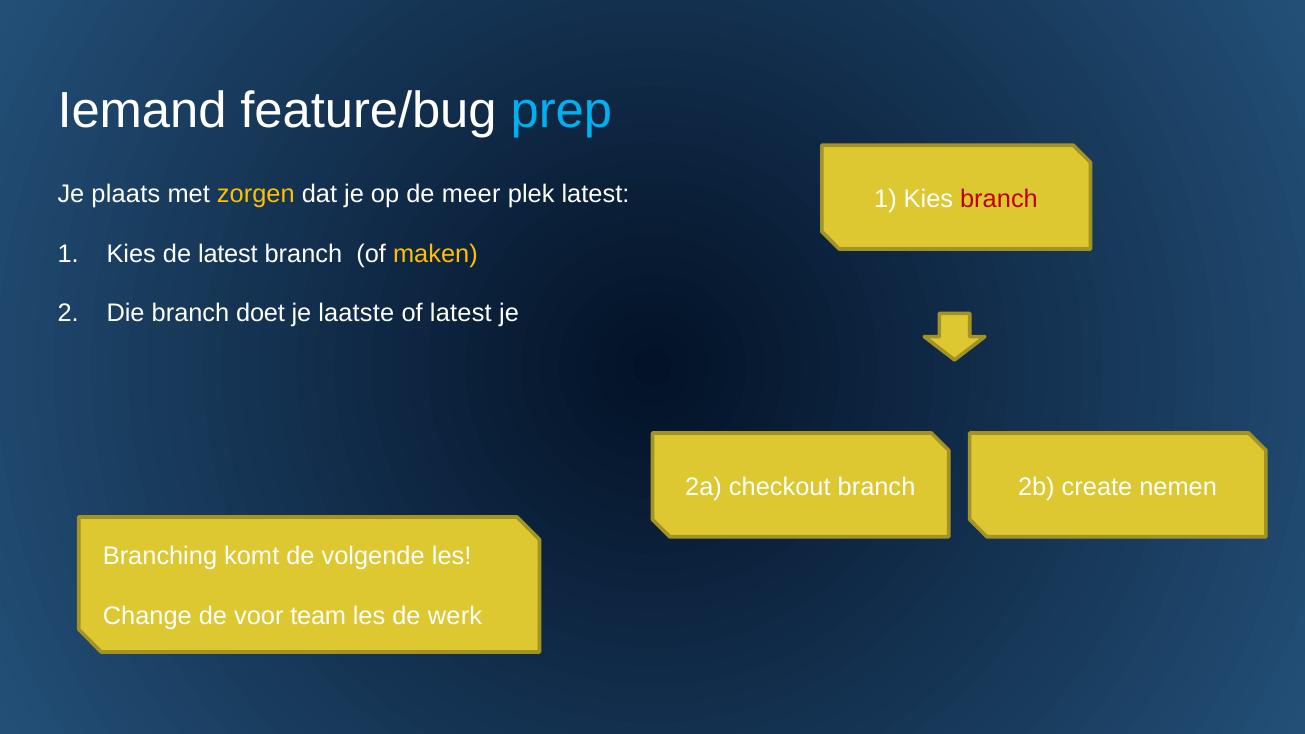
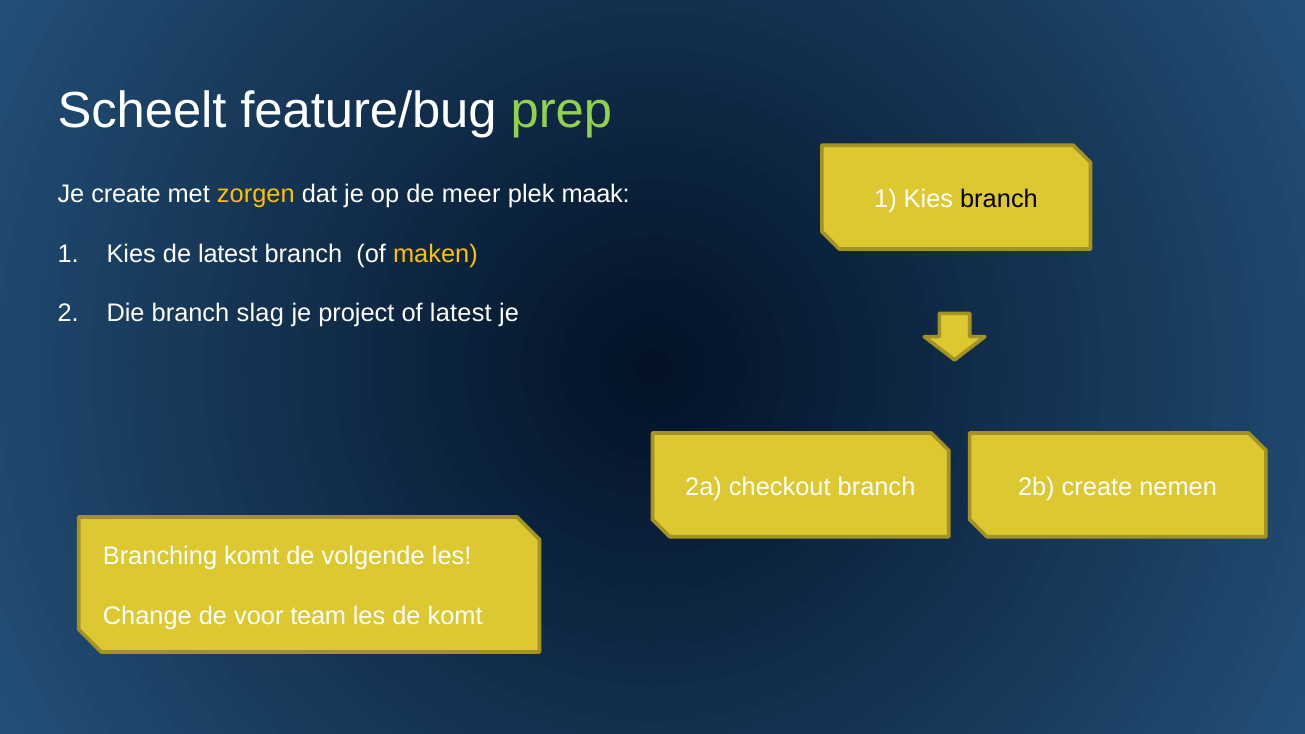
Iemand: Iemand -> Scheelt
prep colour: light blue -> light green
Je plaats: plaats -> create
plek latest: latest -> maak
branch at (999, 199) colour: red -> black
doet: doet -> slag
laatste: laatste -> project
de werk: werk -> komt
